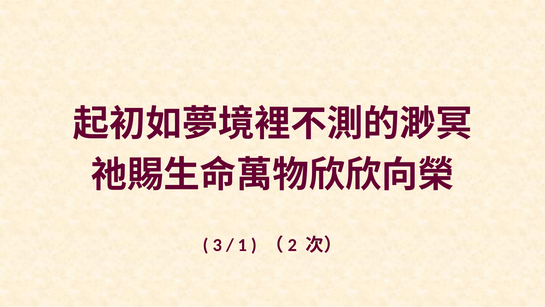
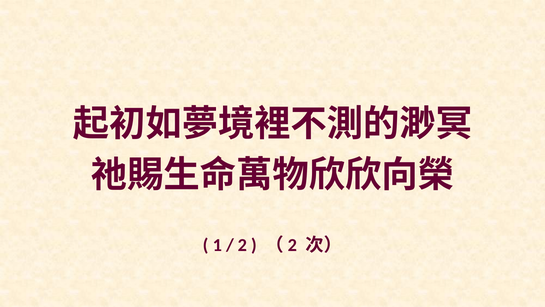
3: 3 -> 1
1: 1 -> 2
